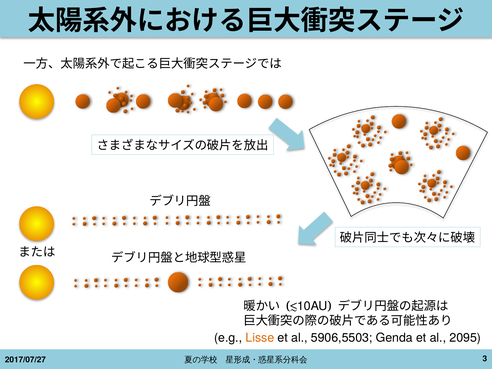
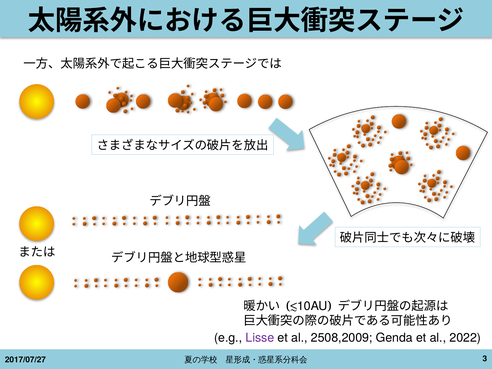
Lisse colour: orange -> purple
5906,5503: 5906,5503 -> 2508,2009
2095: 2095 -> 2022
